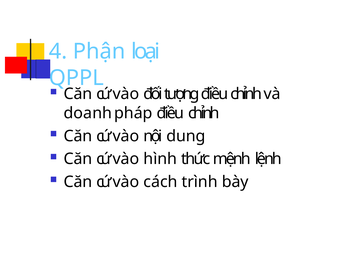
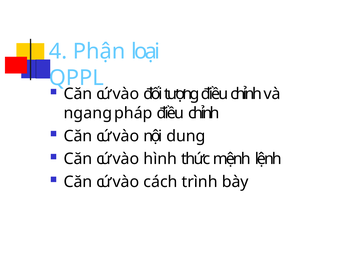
doanh: doanh -> ngang
